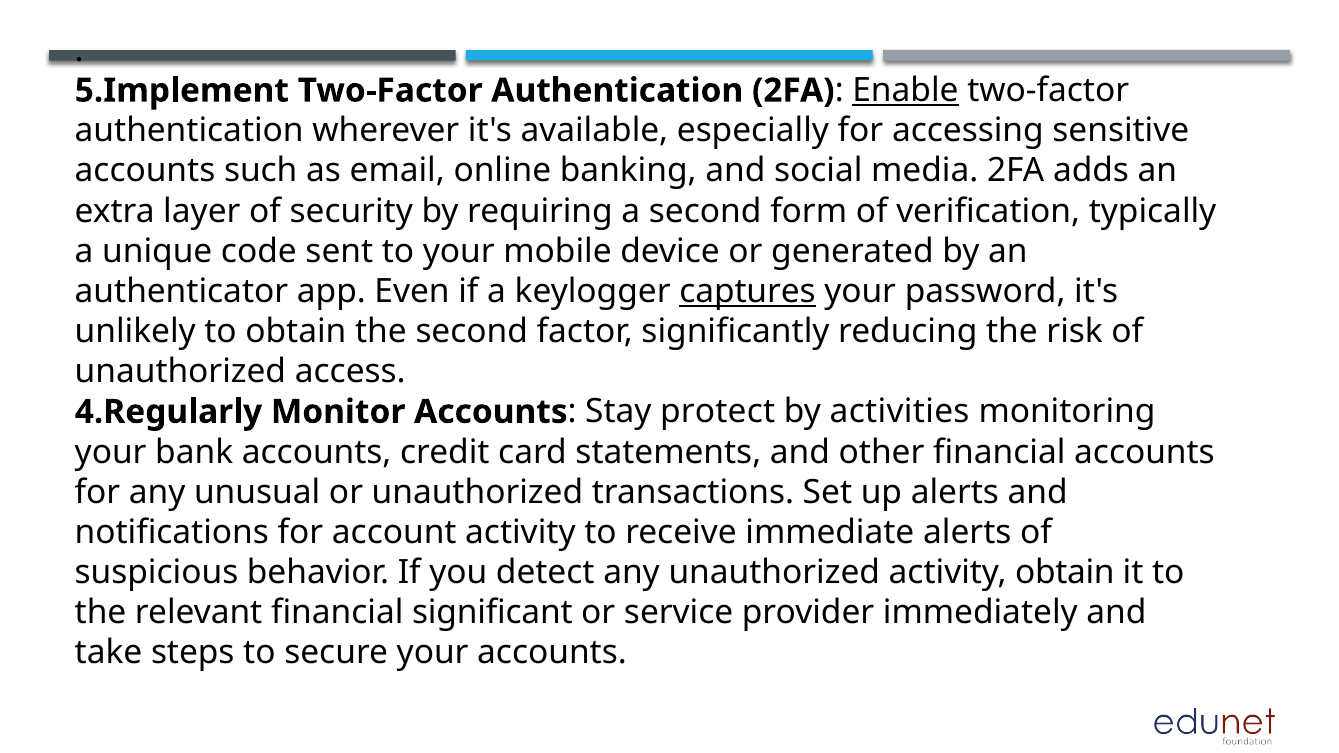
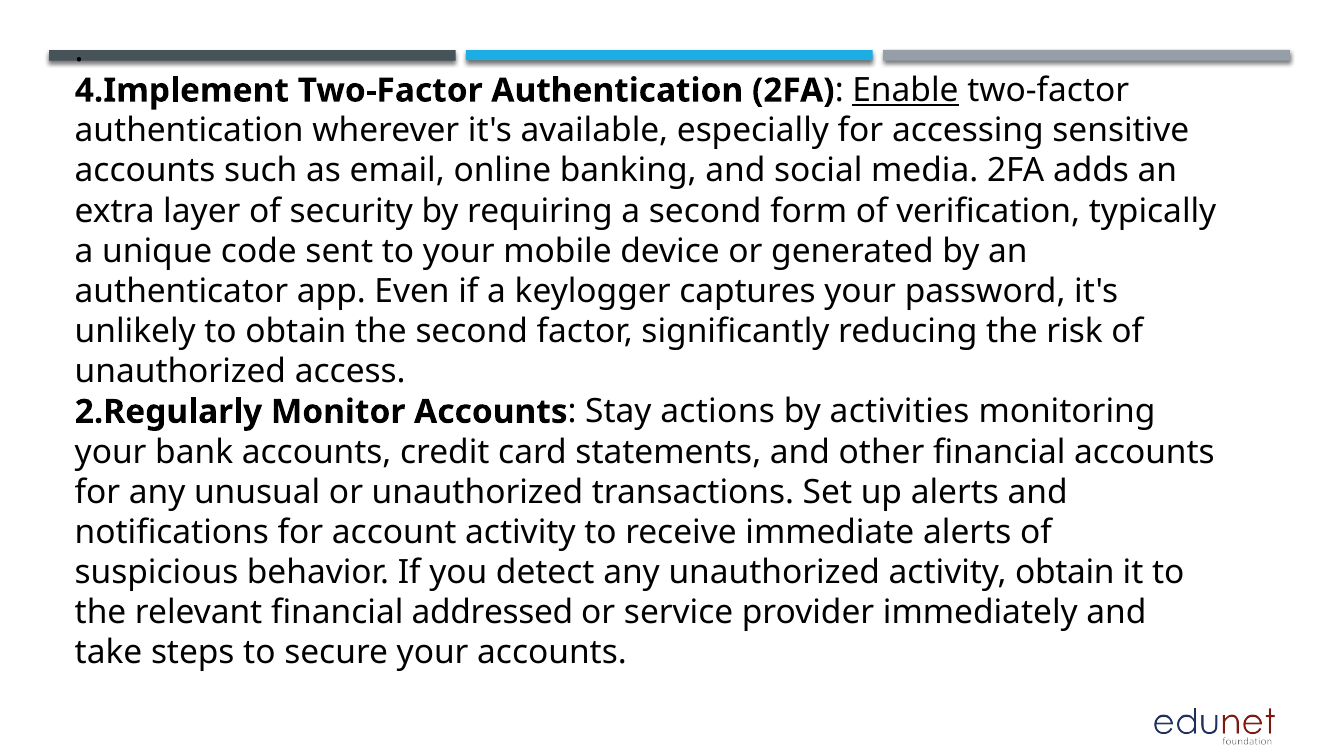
5.Implement: 5.Implement -> 4.Implement
captures underline: present -> none
4.Regularly: 4.Regularly -> 2.Regularly
protect: protect -> actions
significant: significant -> addressed
